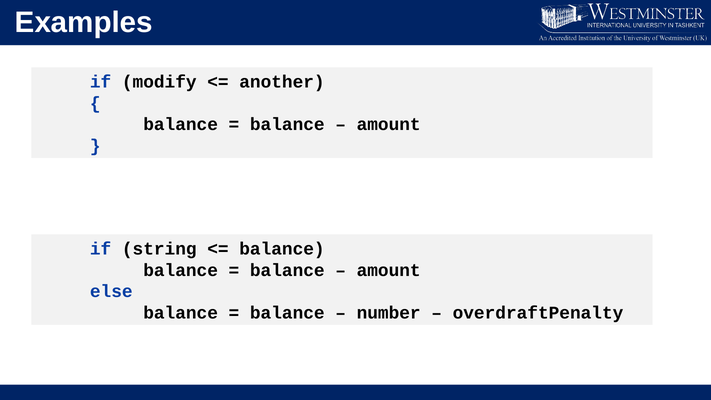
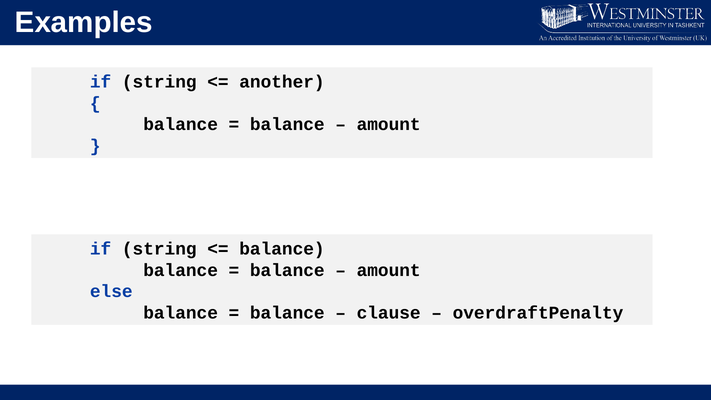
modify at (159, 82): modify -> string
number: number -> clause
